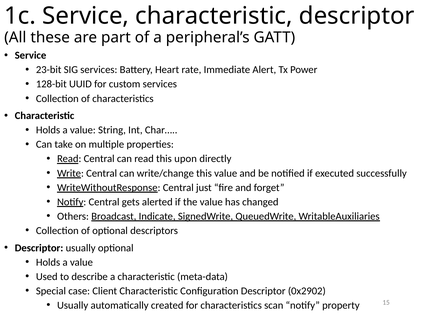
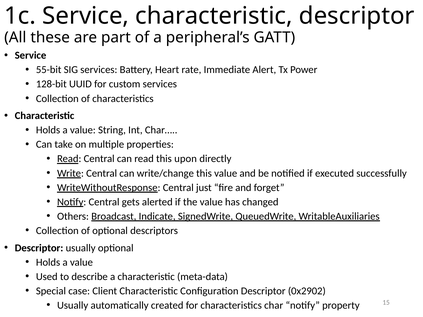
23-bit: 23-bit -> 55-bit
scan: scan -> char
